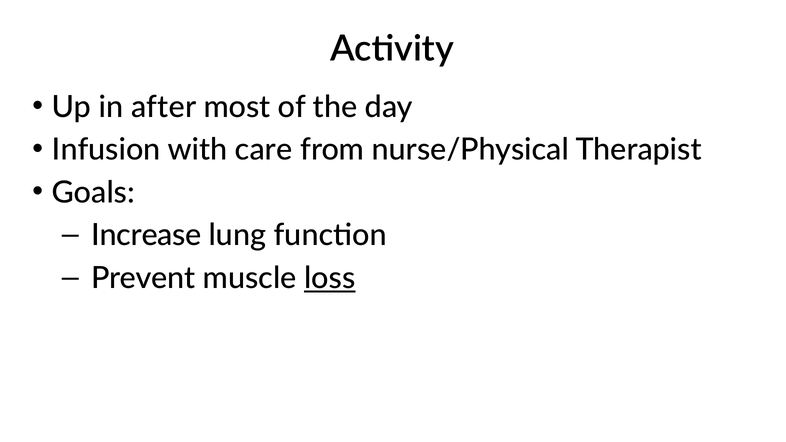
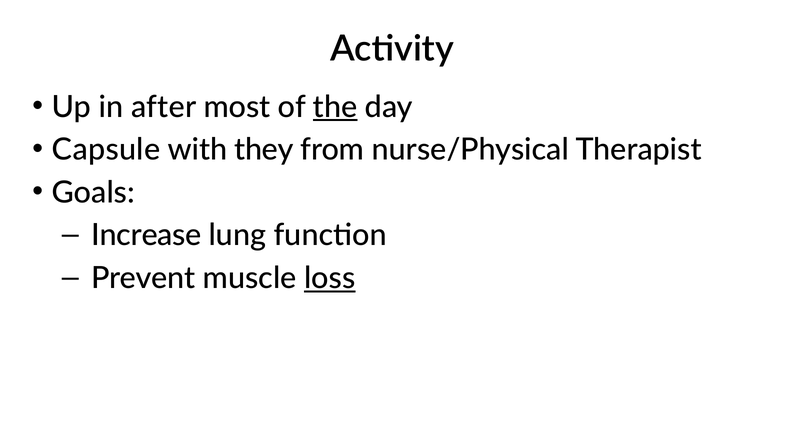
the underline: none -> present
Infusion: Infusion -> Capsule
care: care -> they
